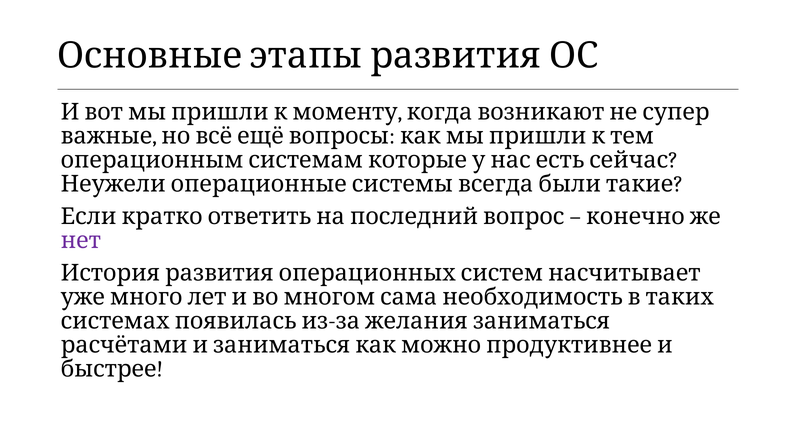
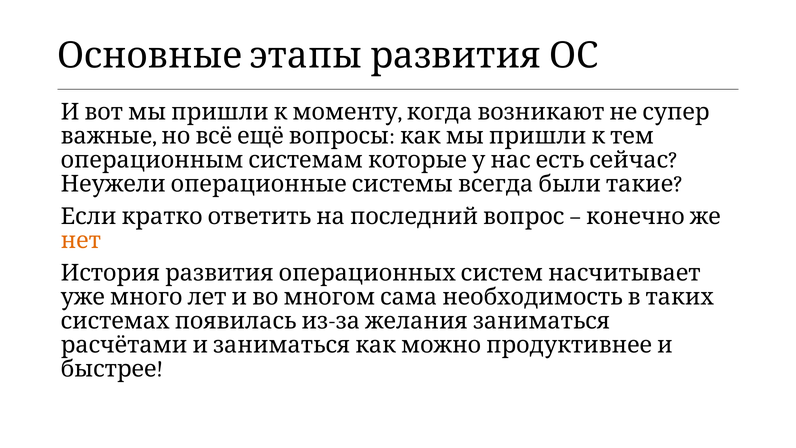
нет colour: purple -> orange
